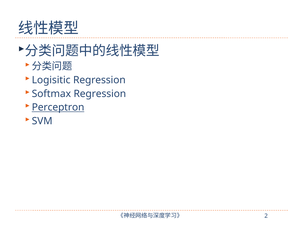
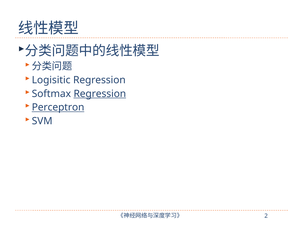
Regression at (100, 94) underline: none -> present
